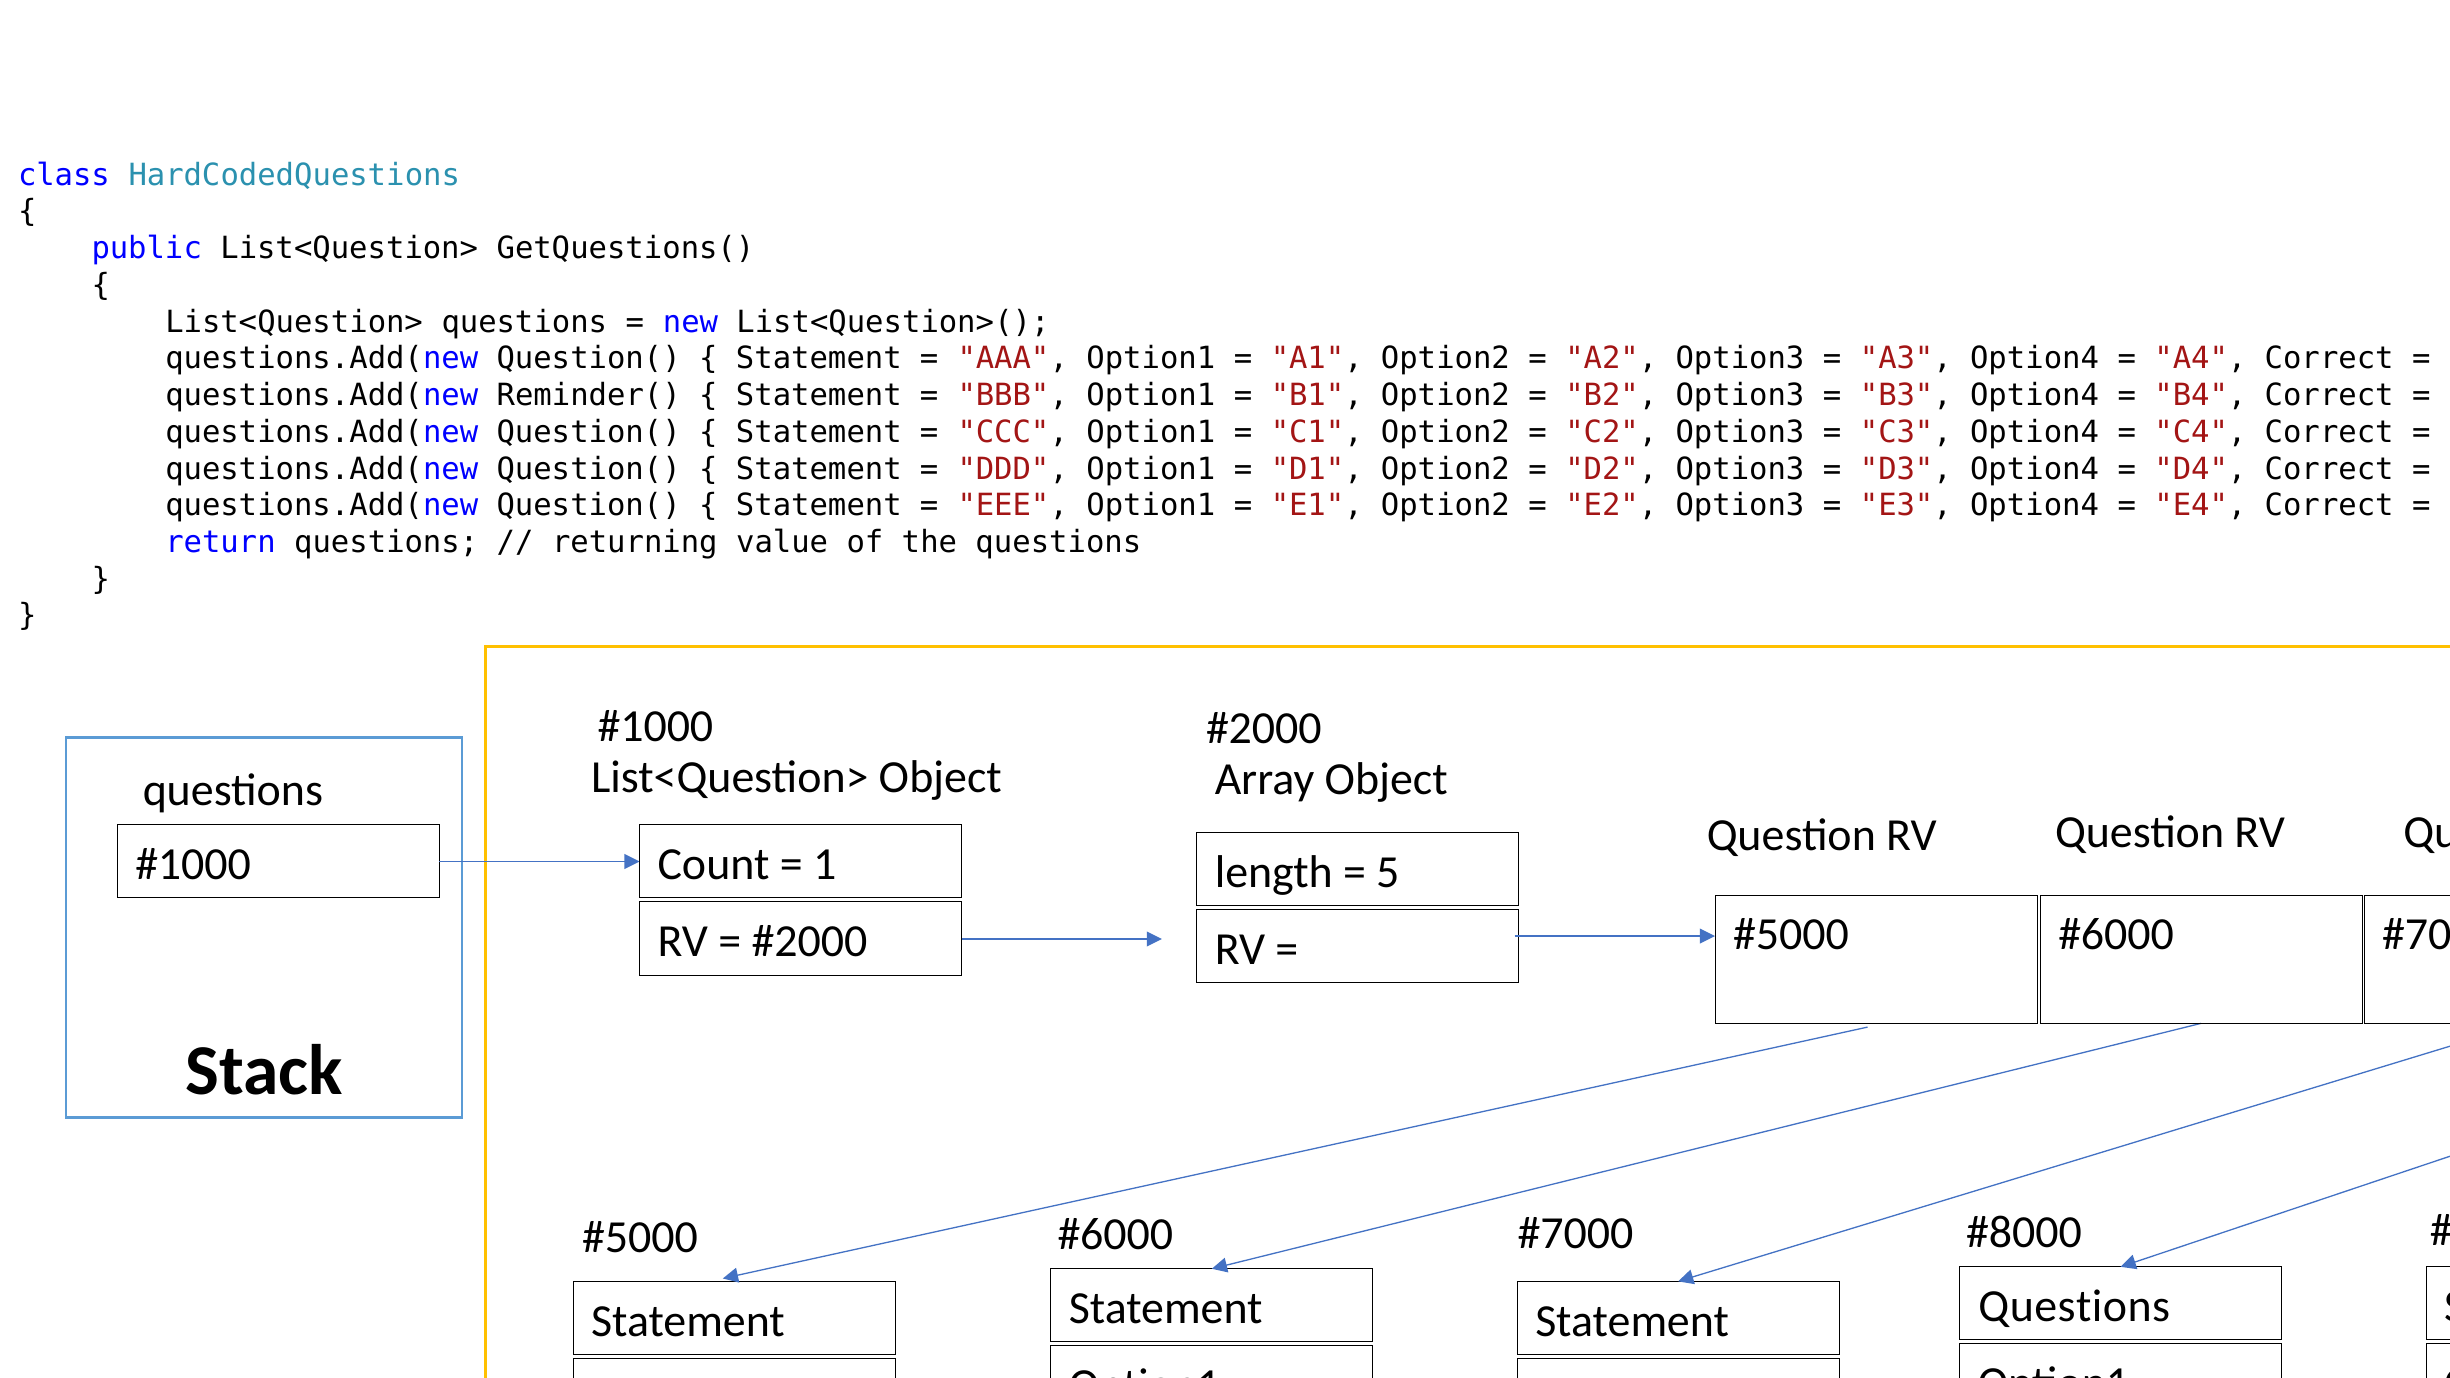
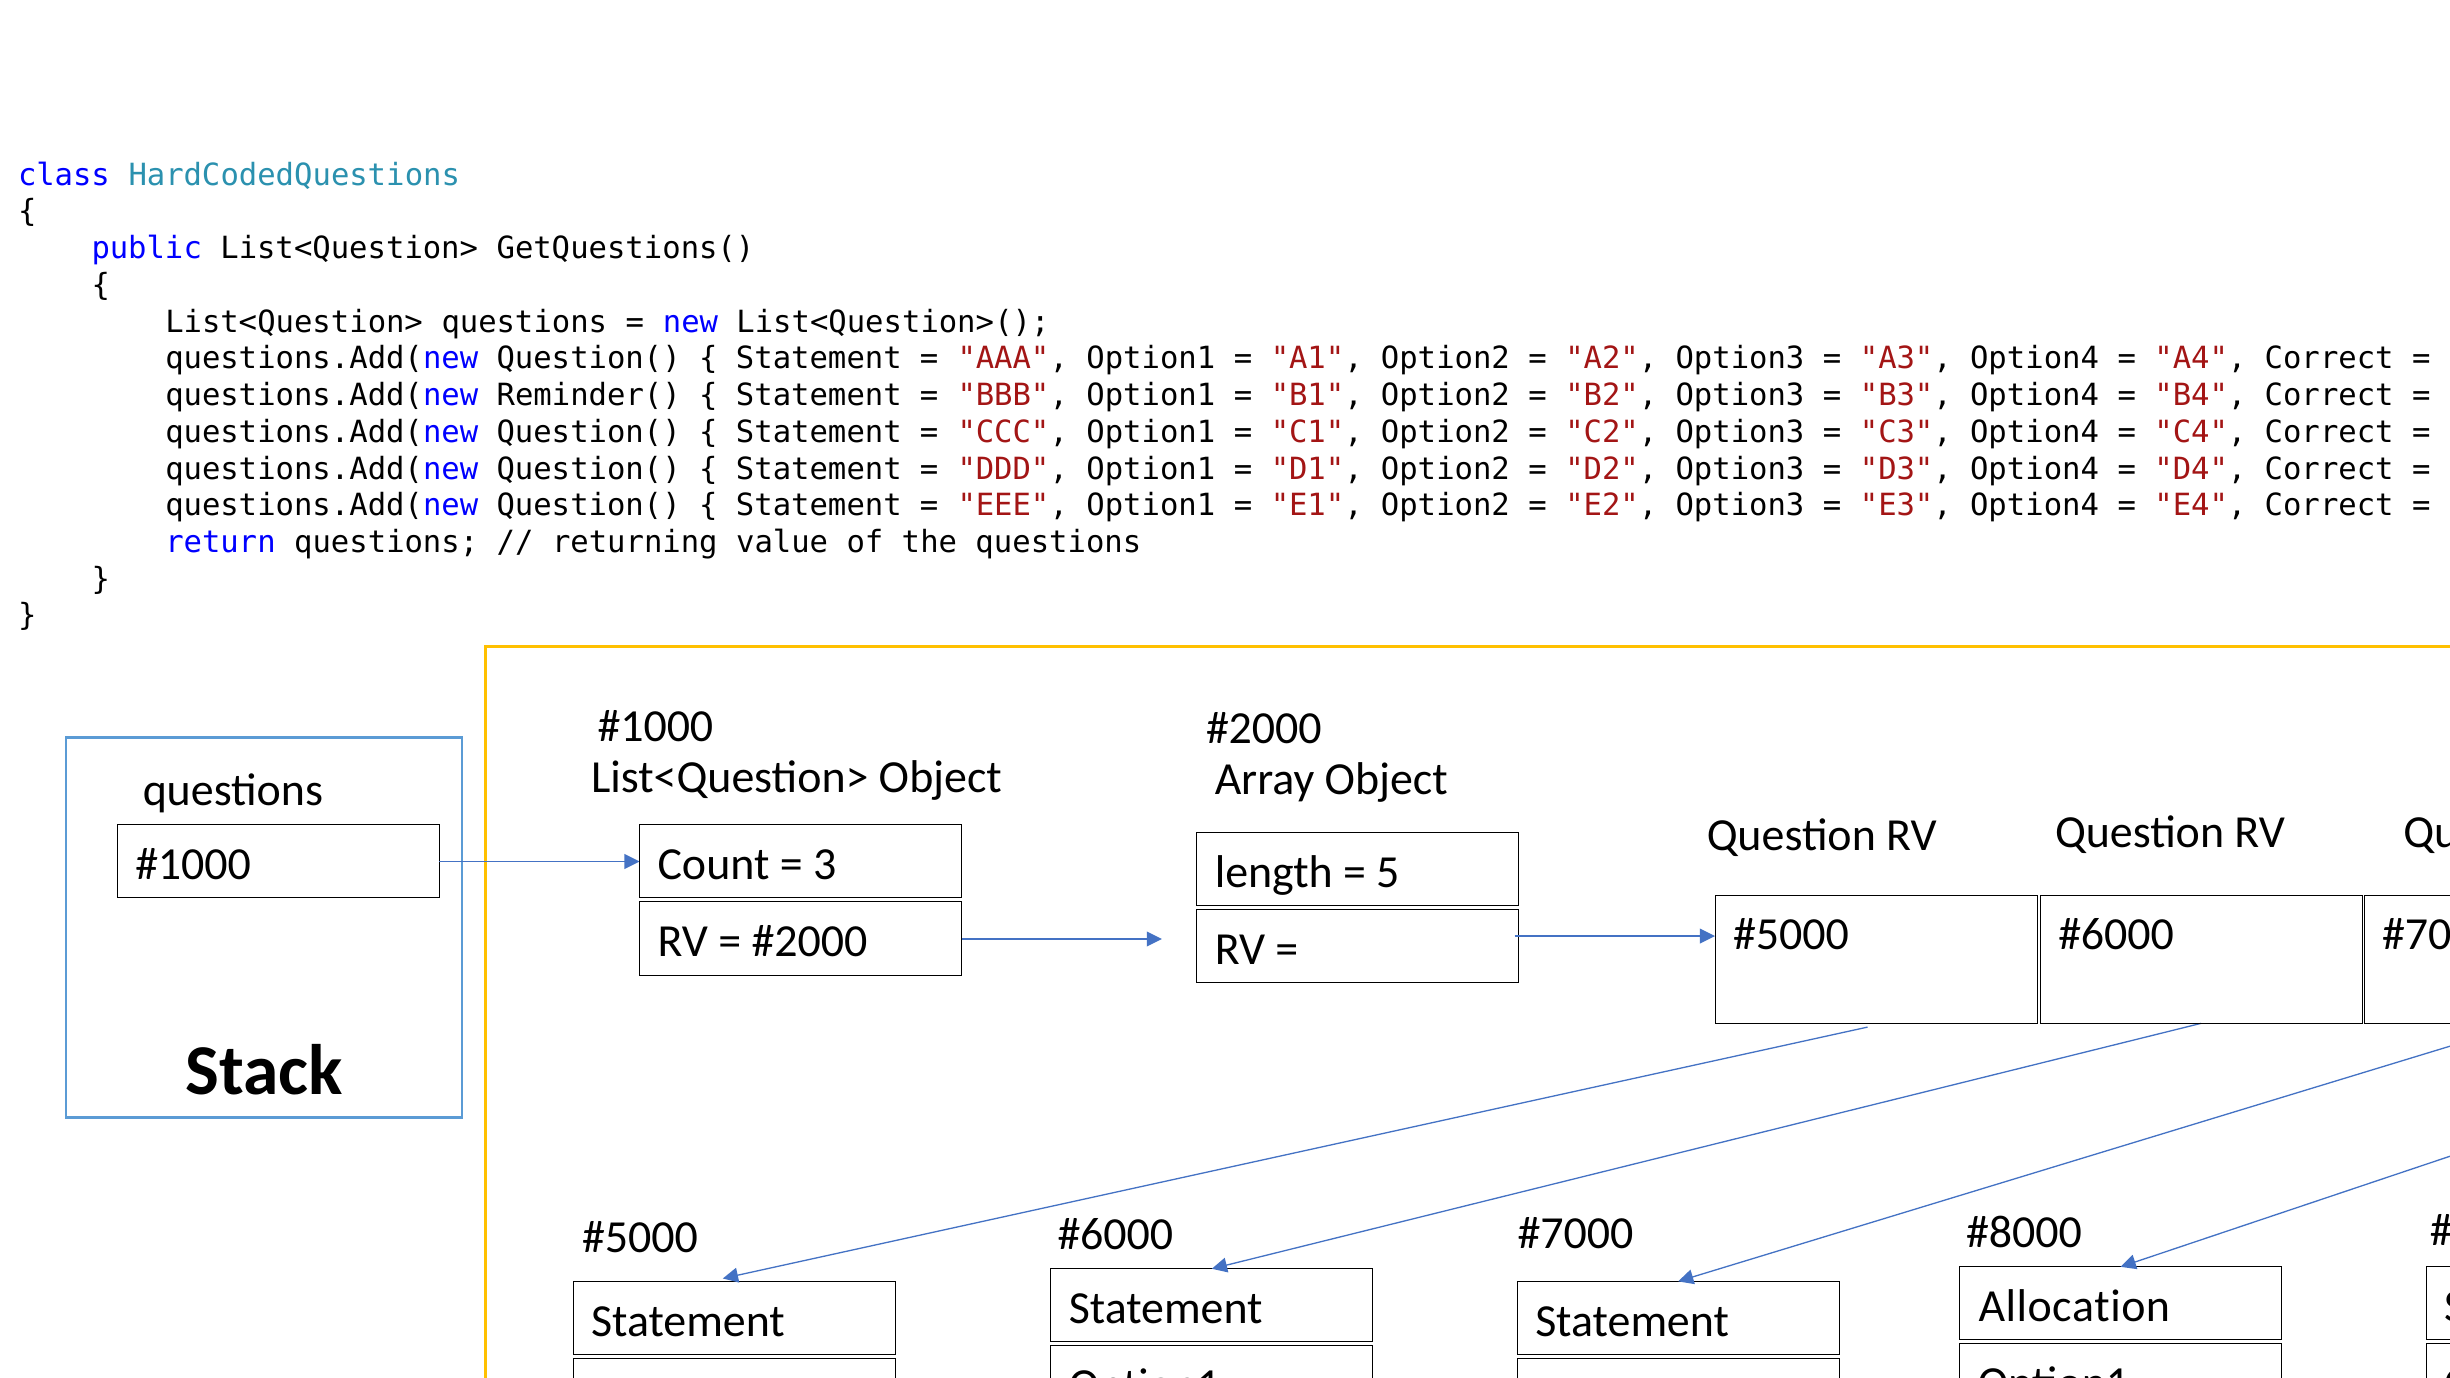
1 at (825, 865): 1 -> 3
Questions at (2074, 1307): Questions -> Allocation
